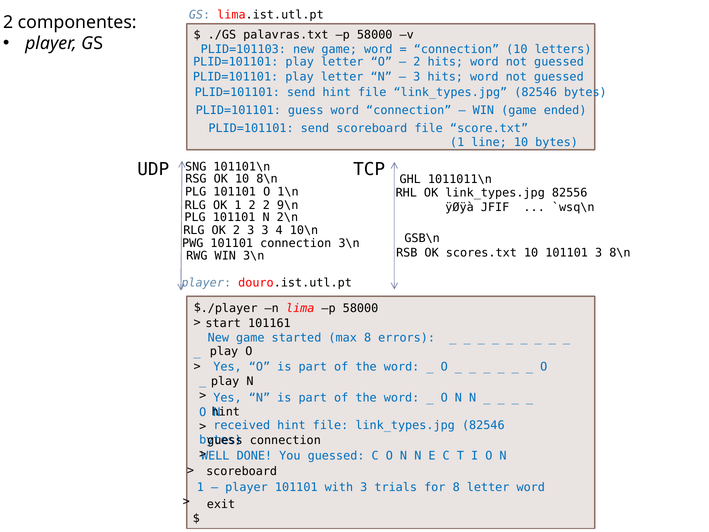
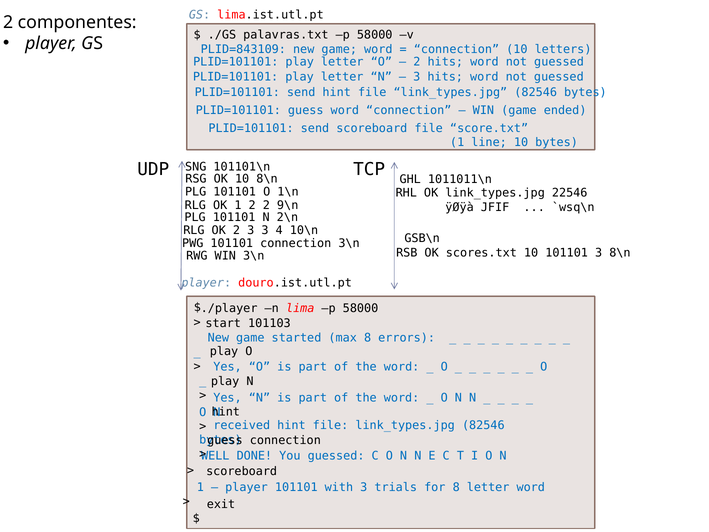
PLID=101103: PLID=101103 -> PLID=843109
82556: 82556 -> 22546
101161: 101161 -> 101103
